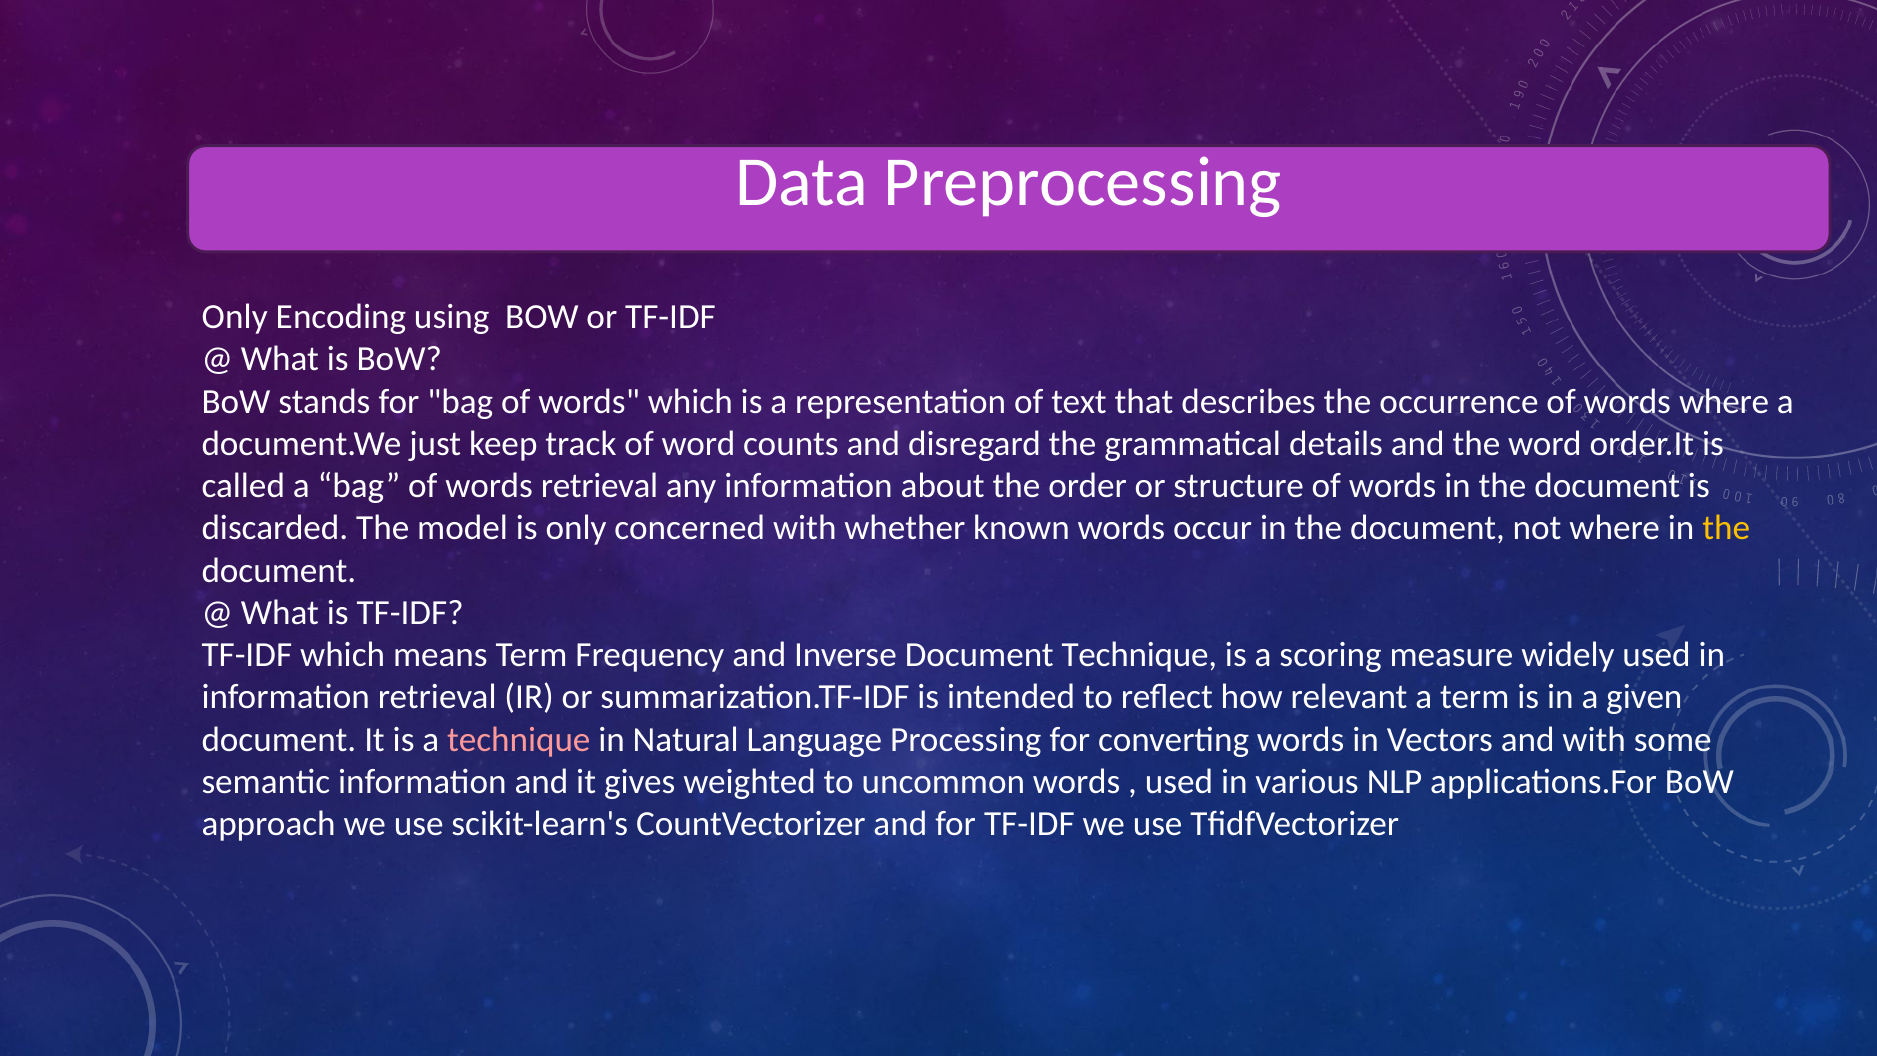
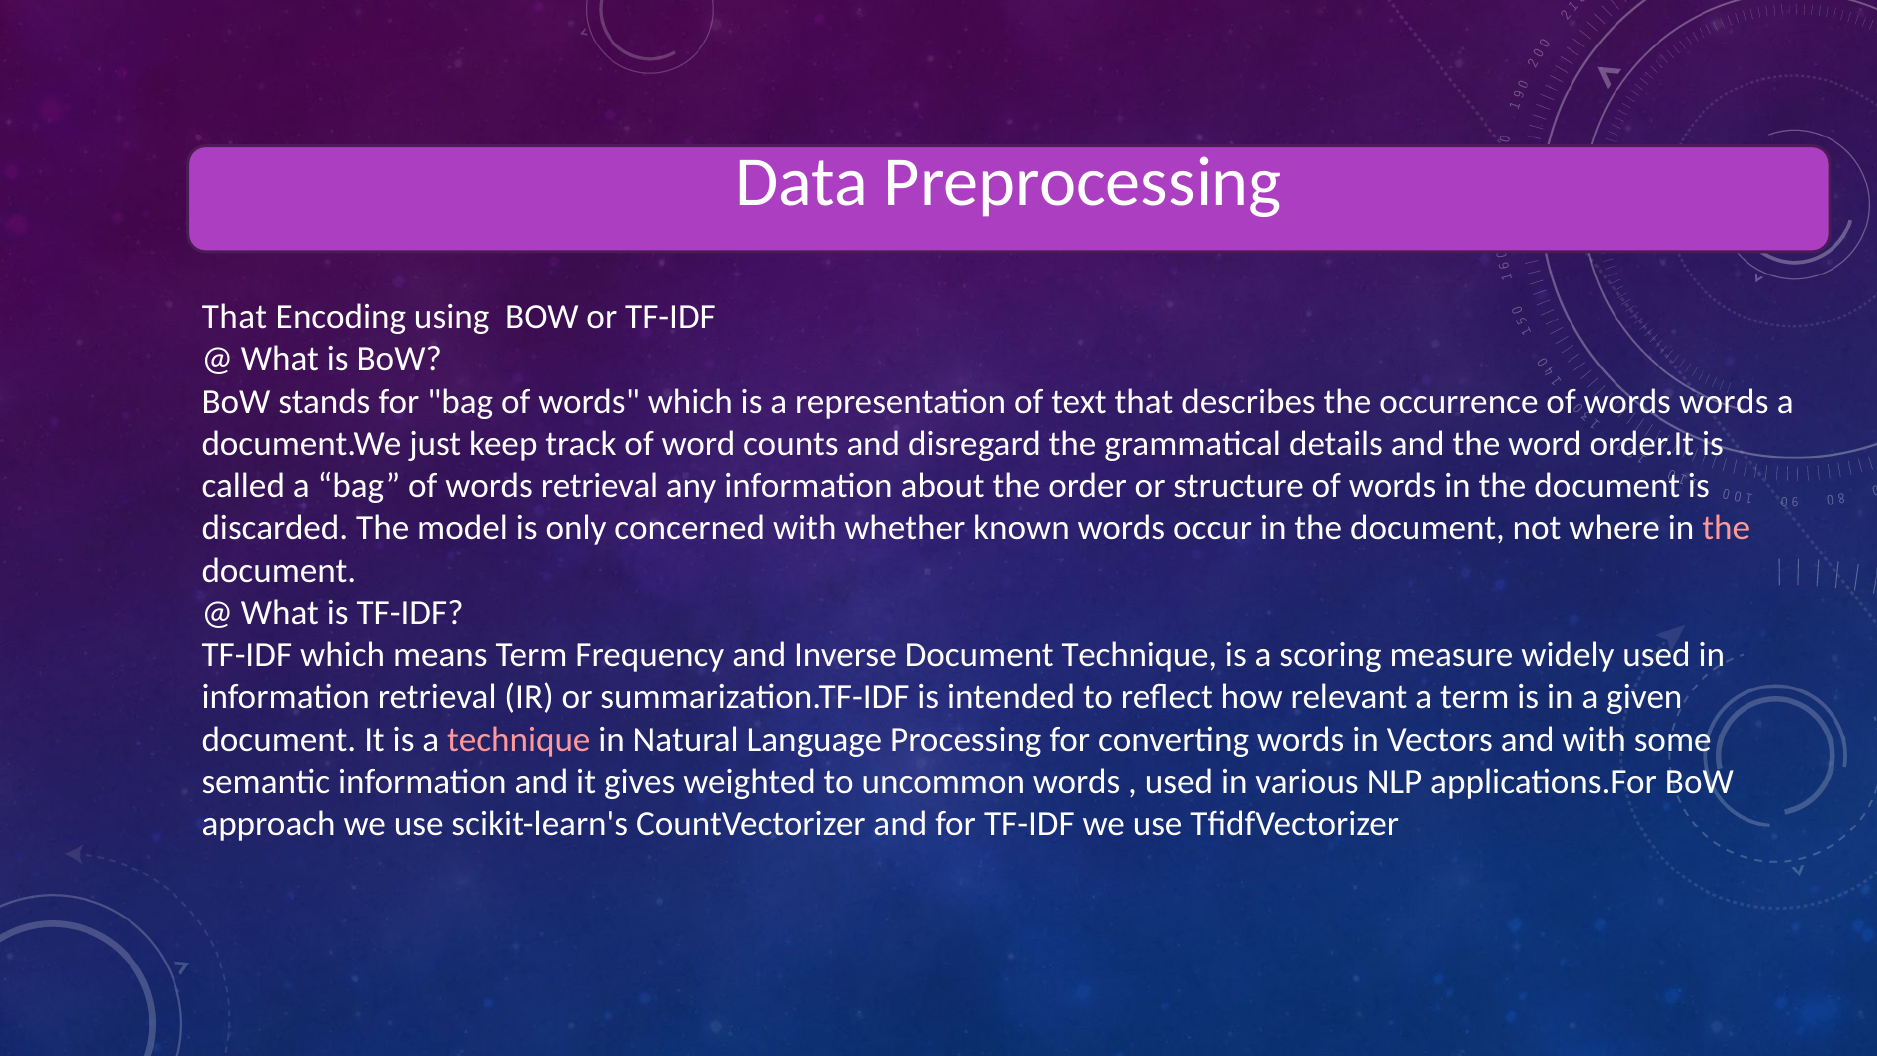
Only at (235, 317): Only -> That
words where: where -> words
the at (1726, 528) colour: yellow -> pink
